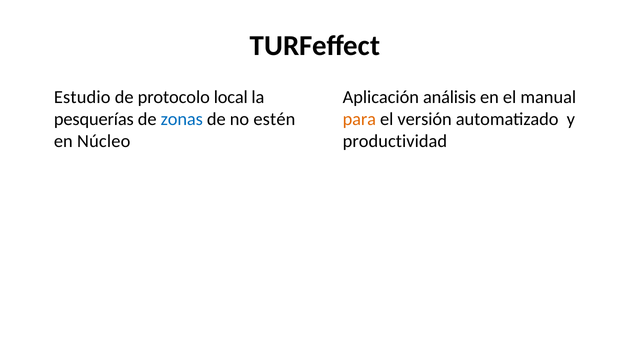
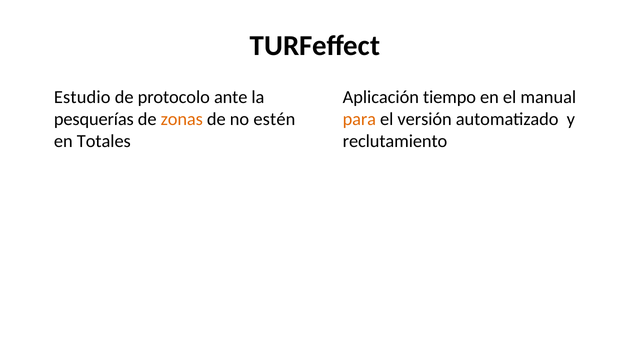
local: local -> ante
análisis: análisis -> tiempo
zonas colour: blue -> orange
Núcleo: Núcleo -> Totales
productividad: productividad -> reclutamiento
